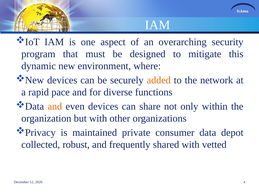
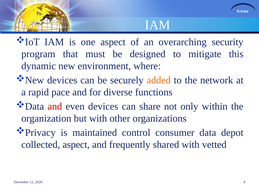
and at (55, 106) colour: orange -> red
private: private -> control
collected robust: robust -> aspect
